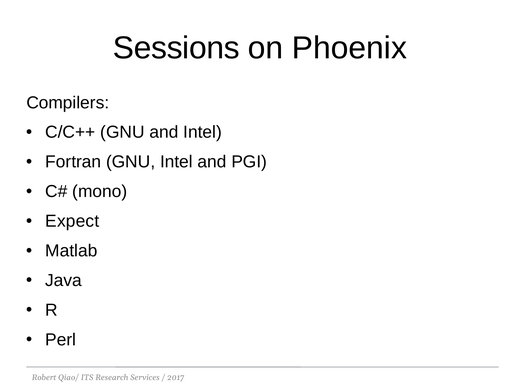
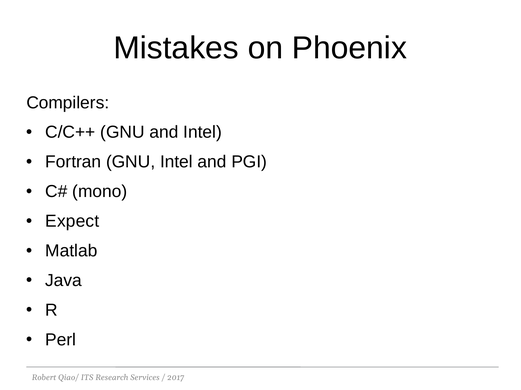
Sessions: Sessions -> Mistakes
